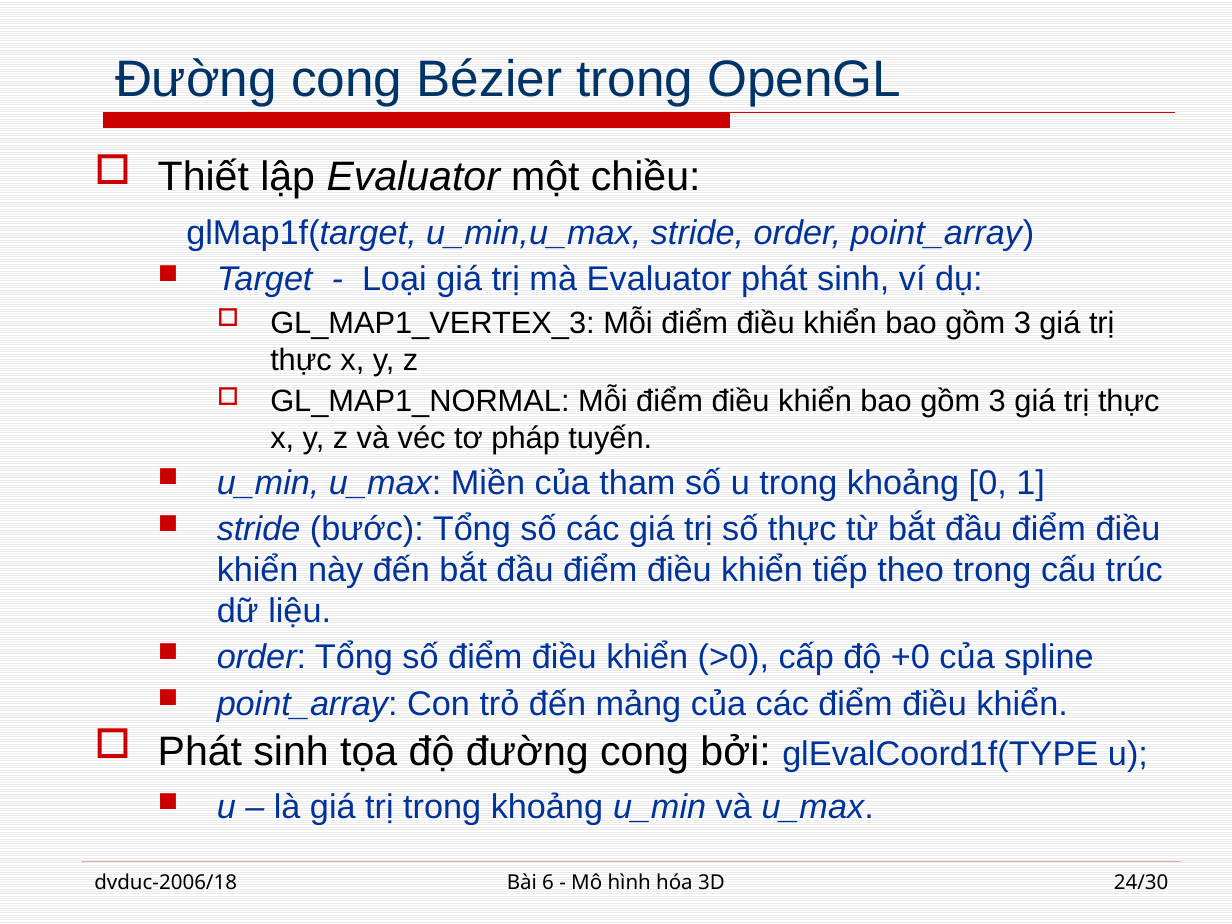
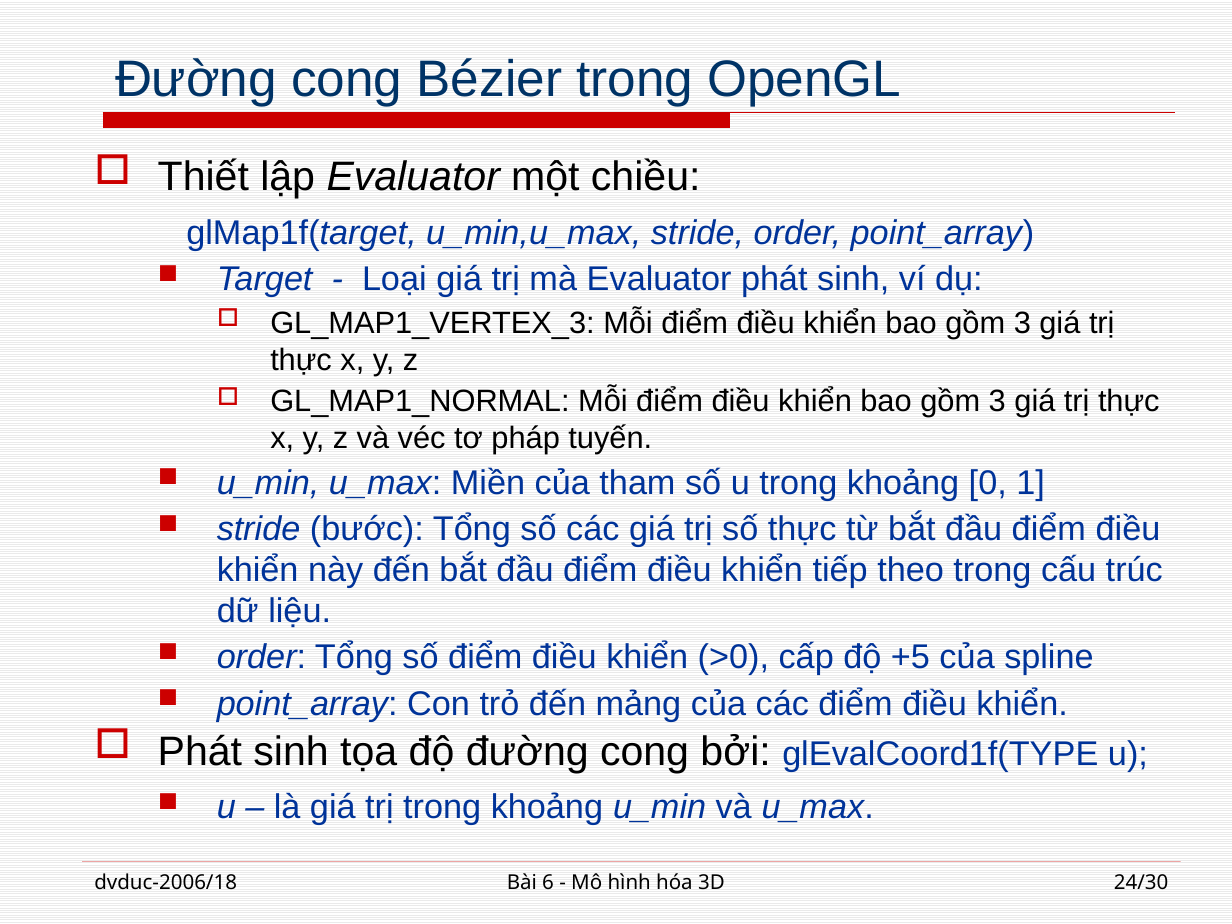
+0: +0 -> +5
